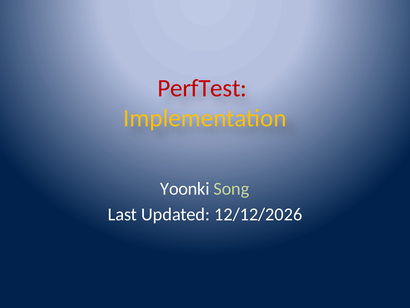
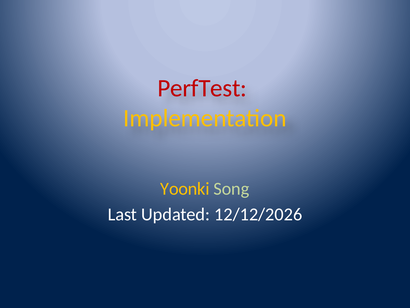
Yoonki colour: white -> yellow
